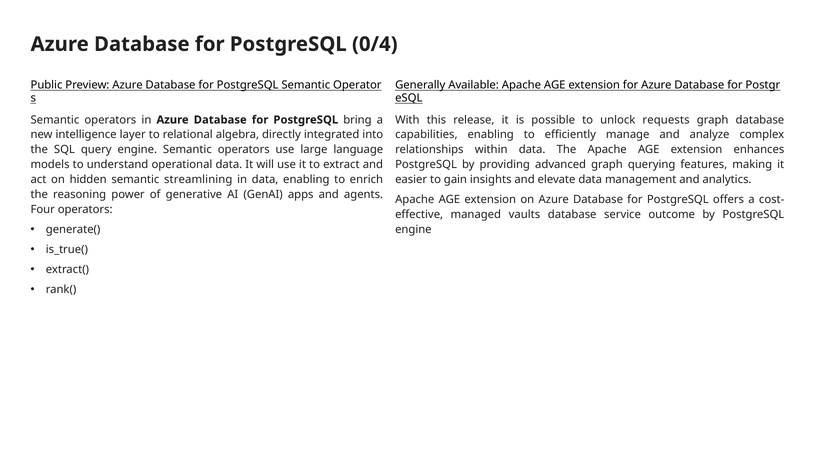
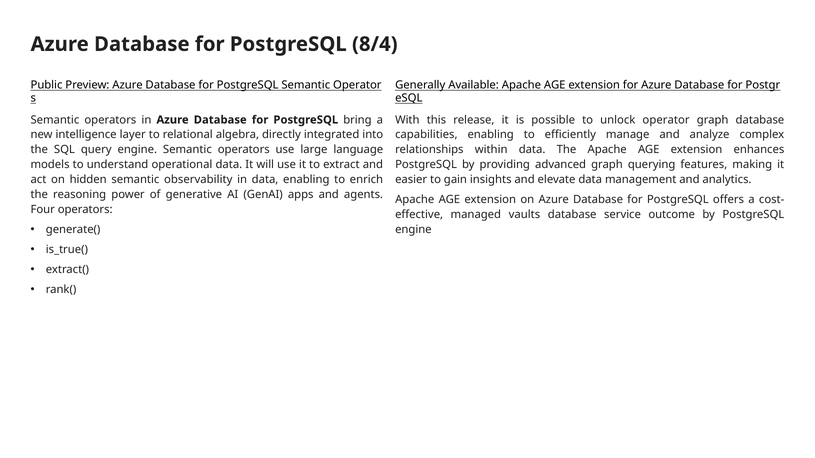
0/4: 0/4 -> 8/4
unlock requests: requests -> operator
streamlining: streamlining -> observability
